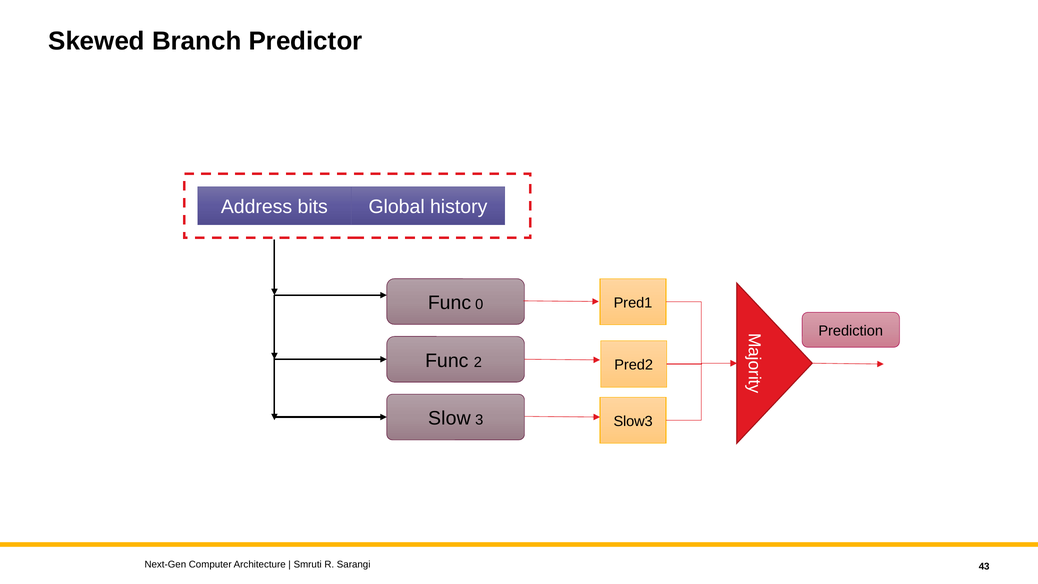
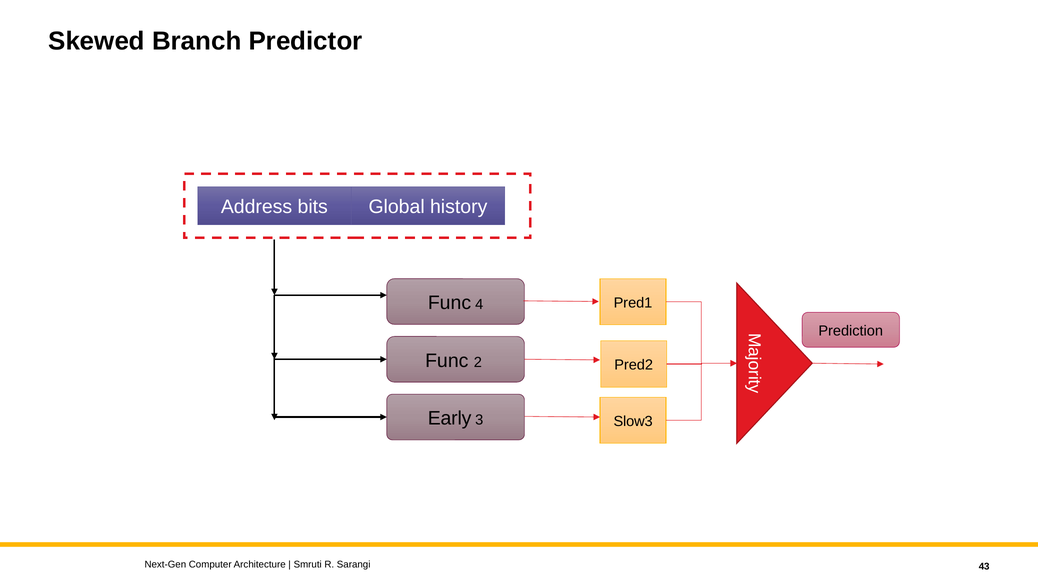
0: 0 -> 4
Slow: Slow -> Early
